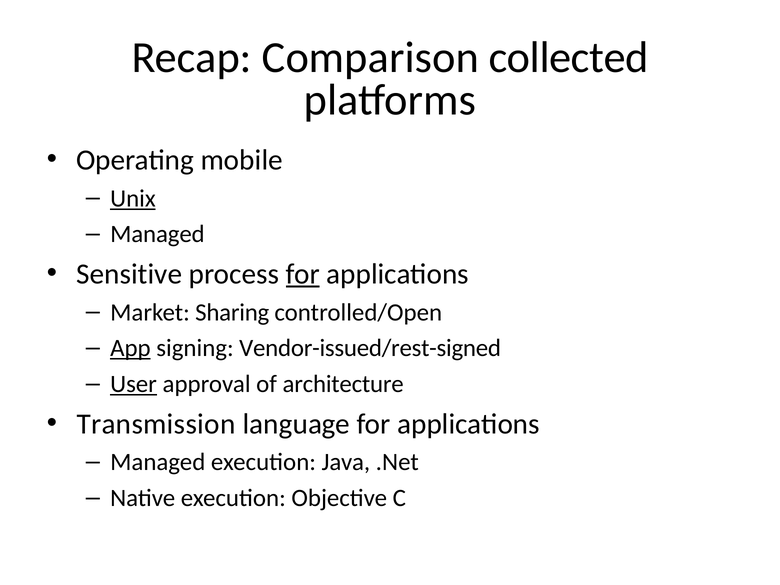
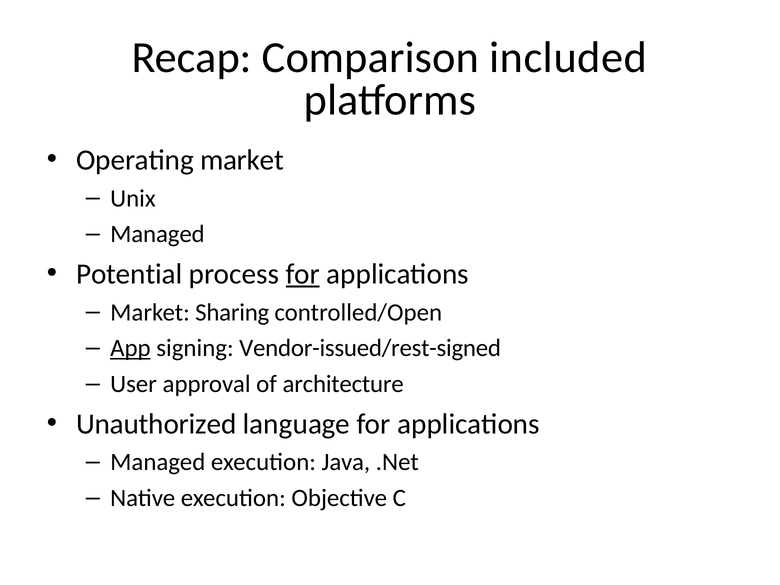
collected: collected -> included
Operating mobile: mobile -> market
Unix underline: present -> none
Sensitive: Sensitive -> Potential
User underline: present -> none
Transmission: Transmission -> Unauthorized
